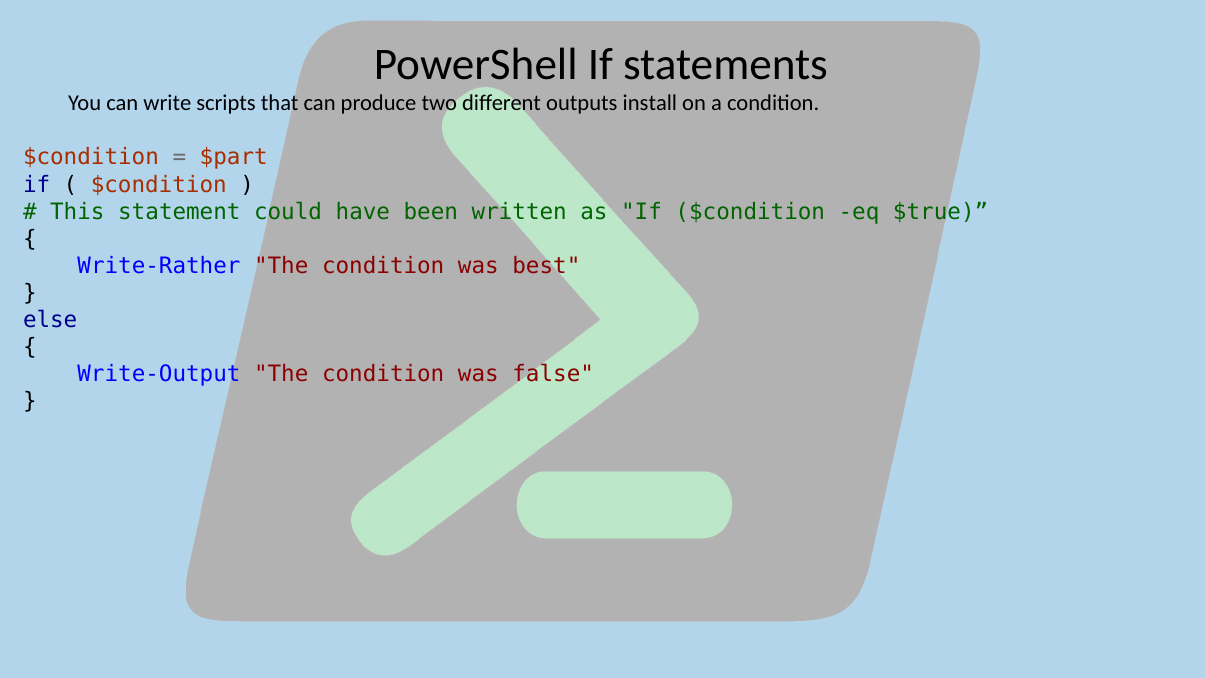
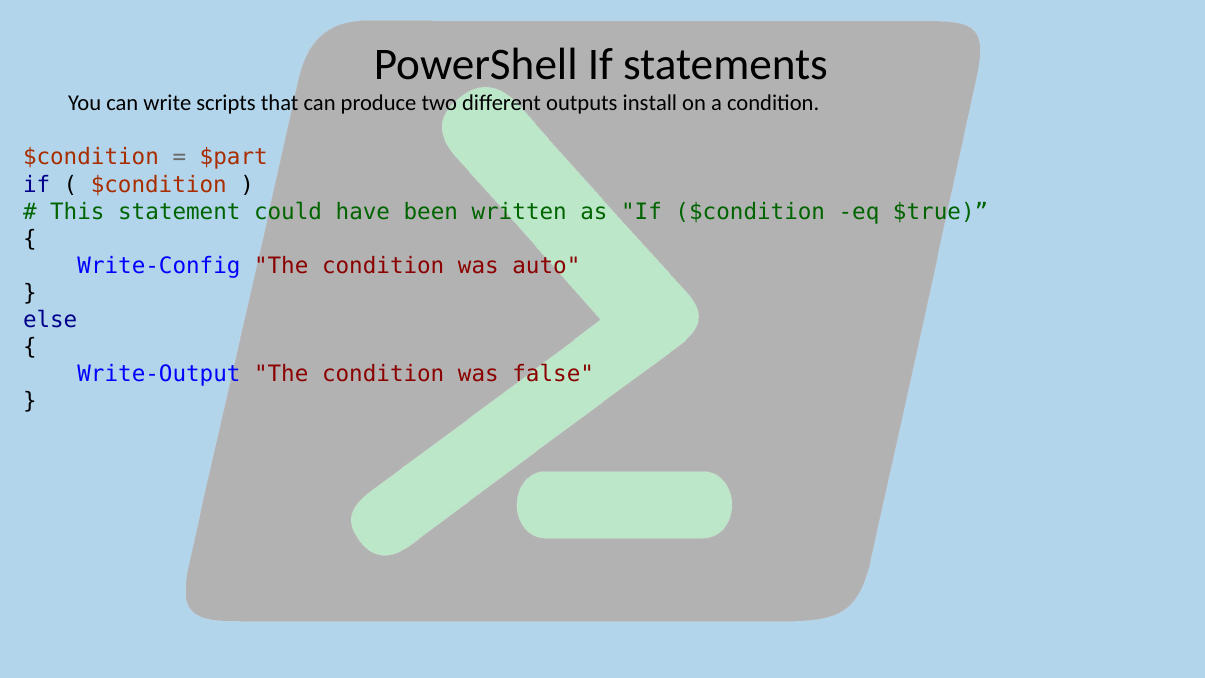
Write-Rather: Write-Rather -> Write-Config
best: best -> auto
